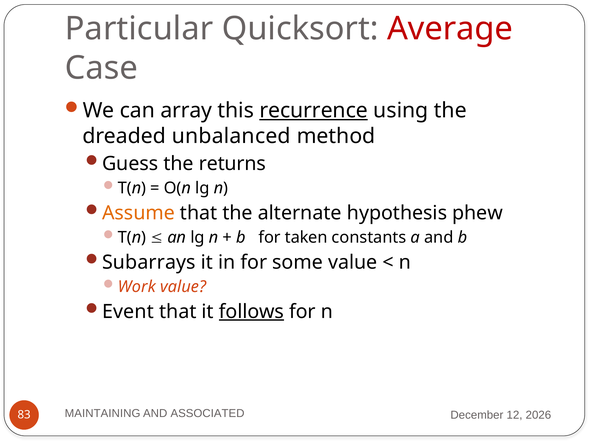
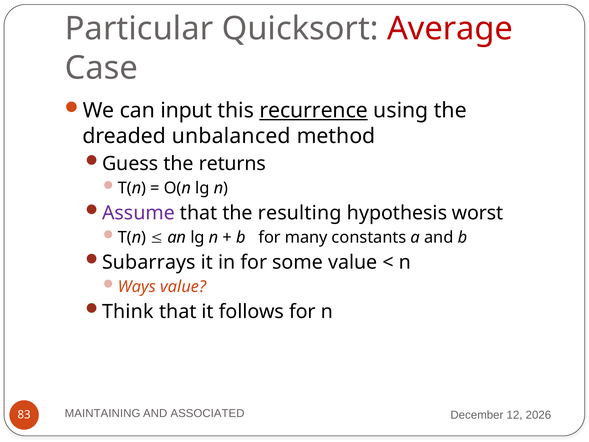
array: array -> input
Assume colour: orange -> purple
alternate: alternate -> resulting
phew: phew -> worst
taken: taken -> many
Work: Work -> Ways
Event: Event -> Think
follows underline: present -> none
